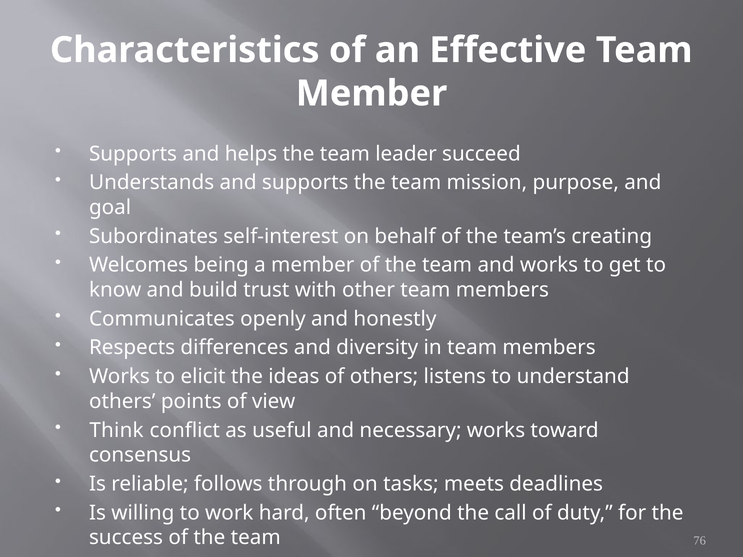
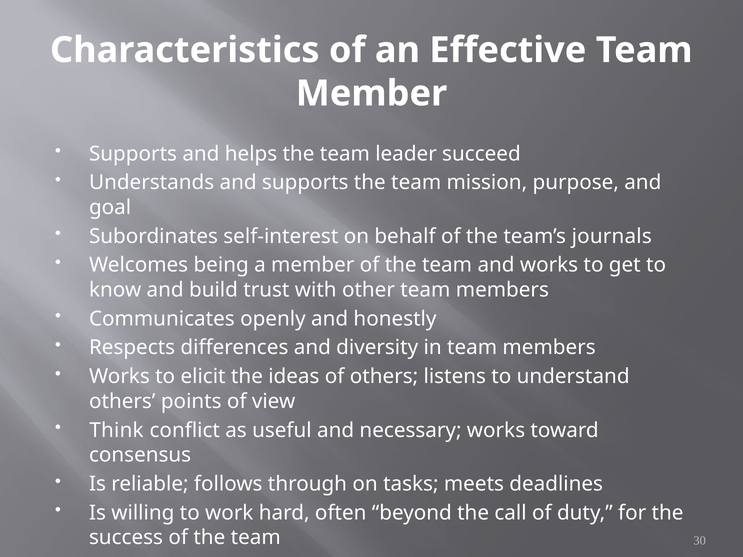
creating: creating -> journals
76: 76 -> 30
